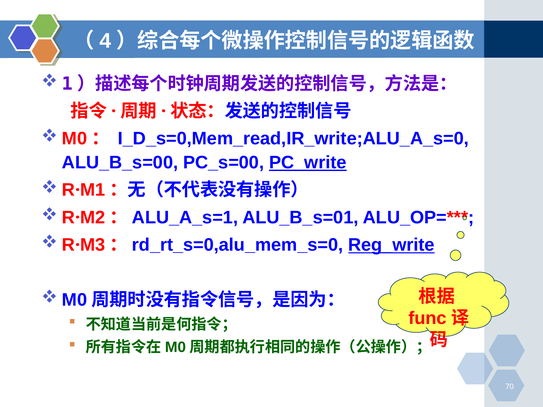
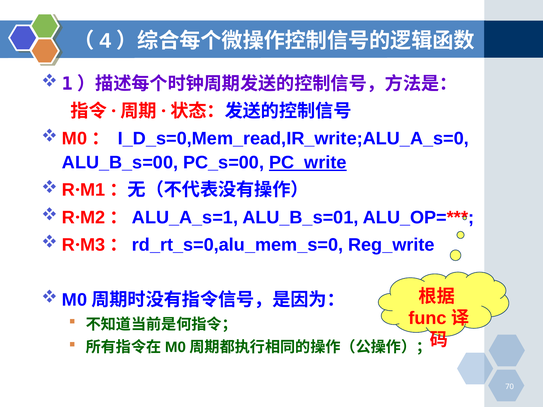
Reg_write underline: present -> none
